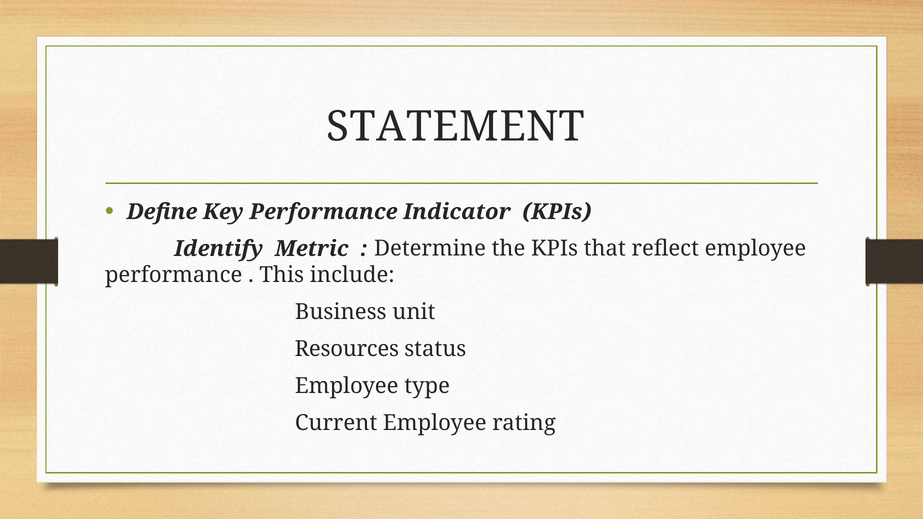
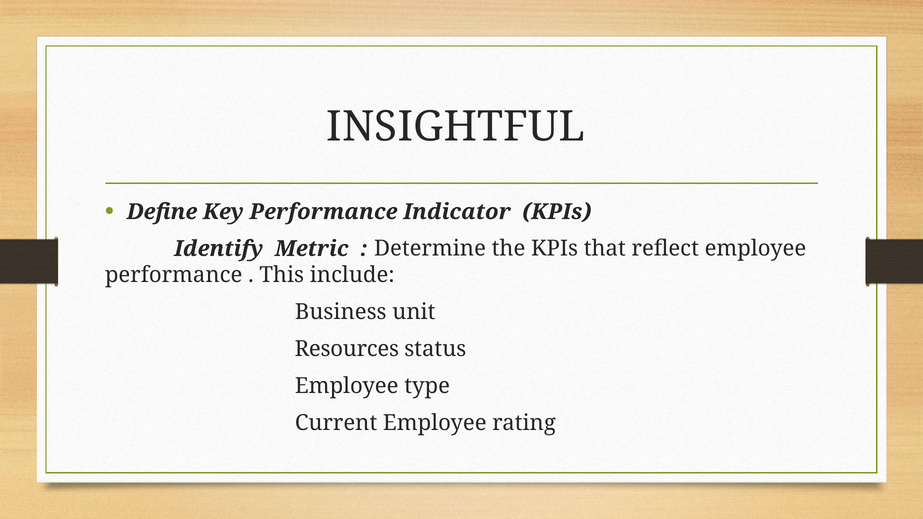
STATEMENT: STATEMENT -> INSIGHTFUL
